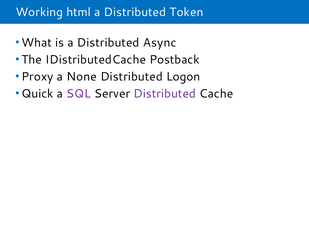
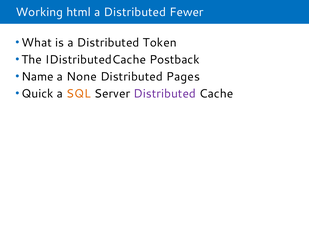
Token: Token -> Fewer
Async: Async -> Token
Proxy: Proxy -> Name
Logon: Logon -> Pages
SQL colour: purple -> orange
